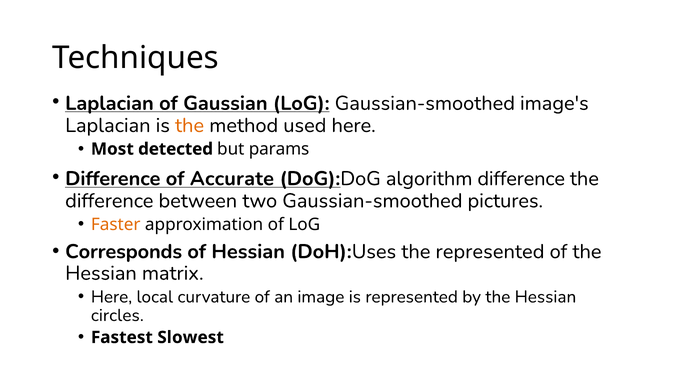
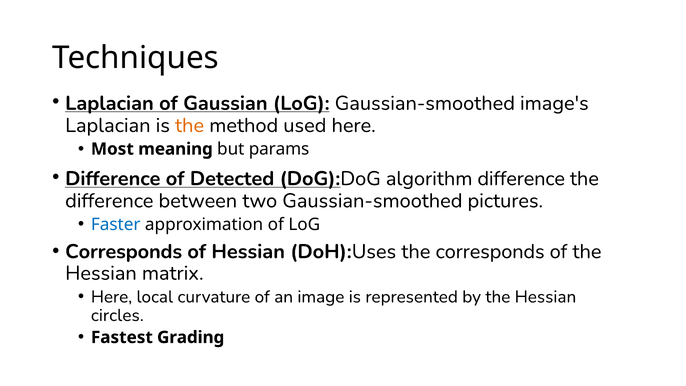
detected: detected -> meaning
Accurate: Accurate -> Detected
Faster colour: orange -> blue
the represented: represented -> corresponds
Slowest: Slowest -> Grading
